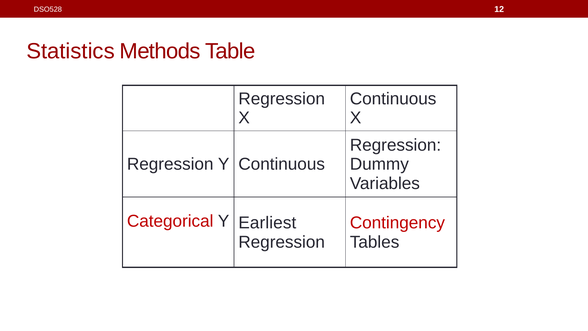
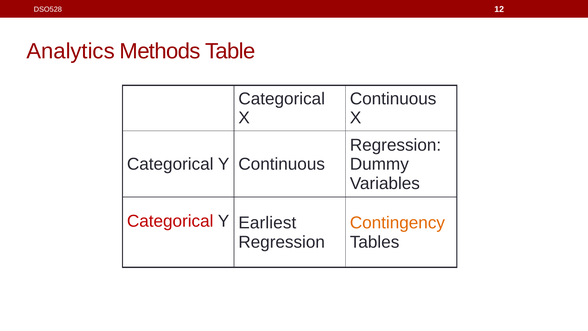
Statistics: Statistics -> Analytics
Regression at (282, 99): Regression -> Categorical
Regression at (170, 164): Regression -> Categorical
Contingency colour: red -> orange
